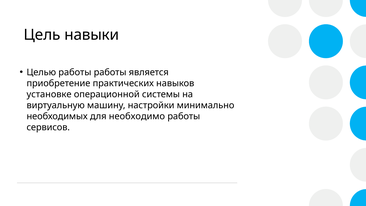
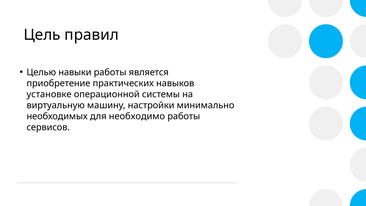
навыки: навыки -> правил
Целью работы: работы -> навыки
